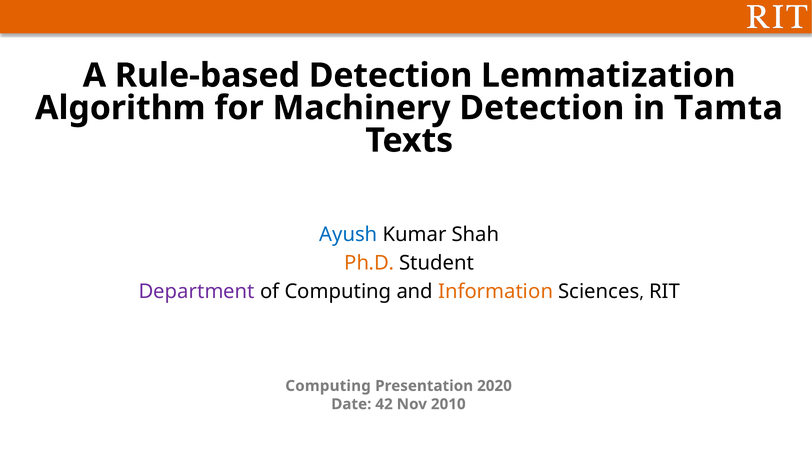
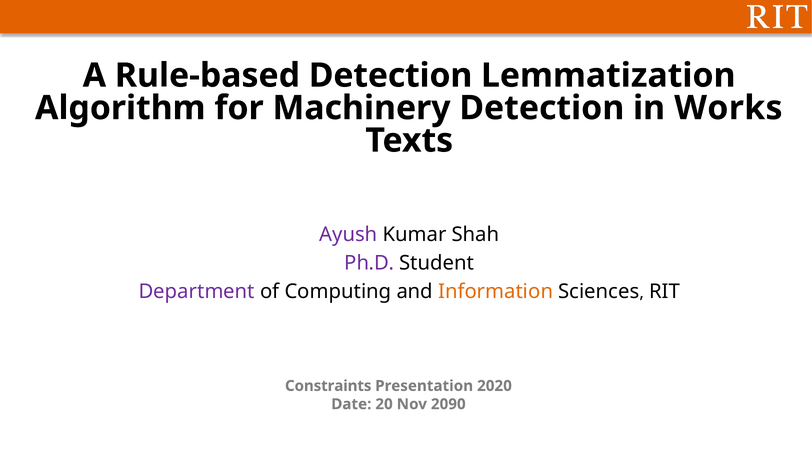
Tamta: Tamta -> Works
Ayush colour: blue -> purple
Ph.D colour: orange -> purple
Computing at (328, 386): Computing -> Constraints
42: 42 -> 20
2010: 2010 -> 2090
